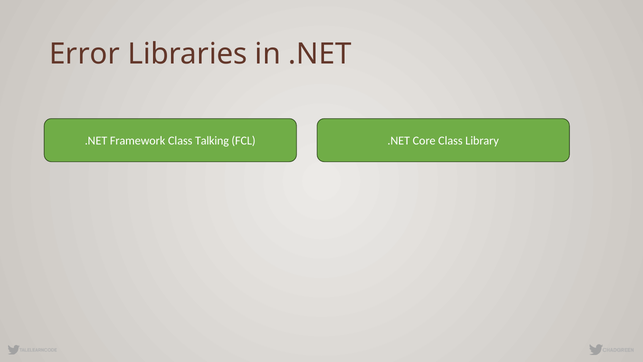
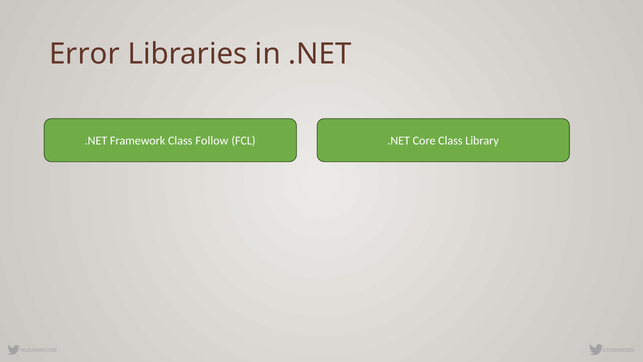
Talking: Talking -> Follow
